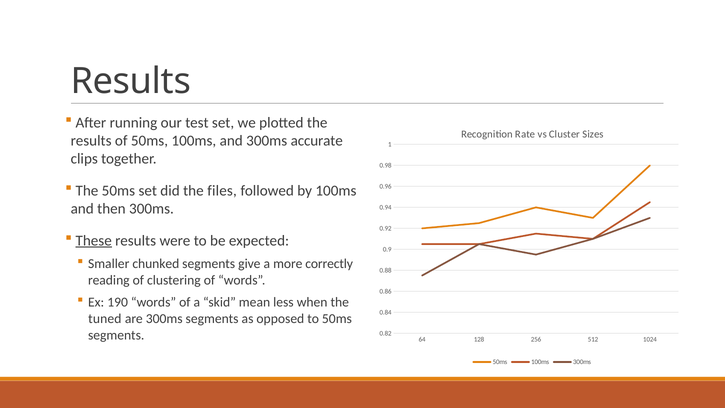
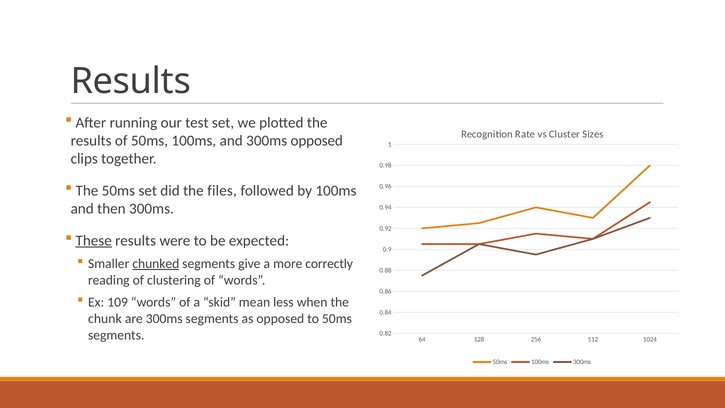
300ms accurate: accurate -> opposed
chunked underline: none -> present
190: 190 -> 109
tuned: tuned -> chunk
